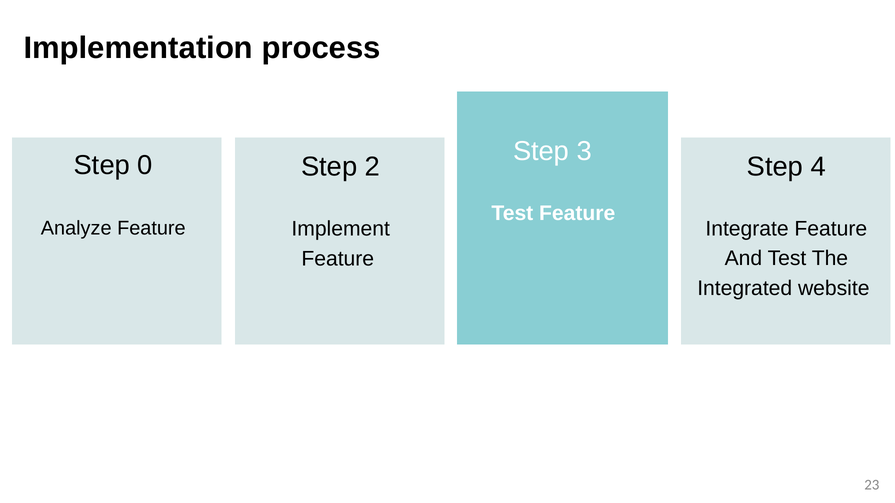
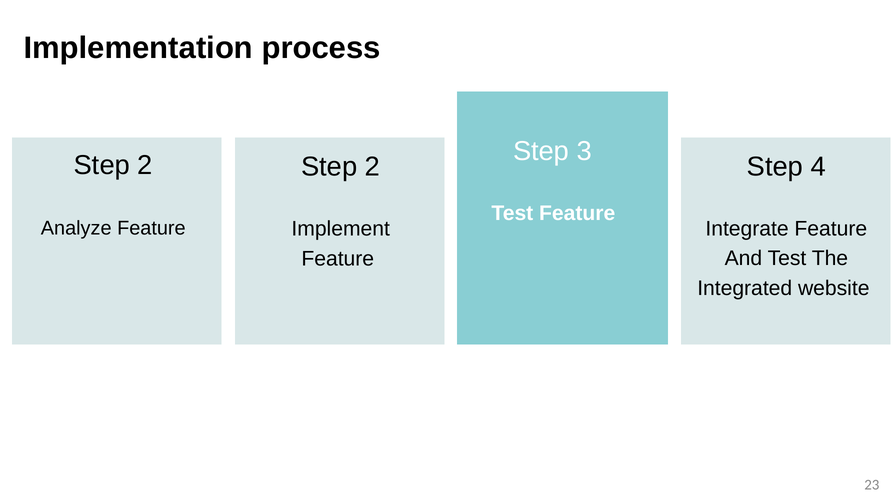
0 at (145, 165): 0 -> 2
